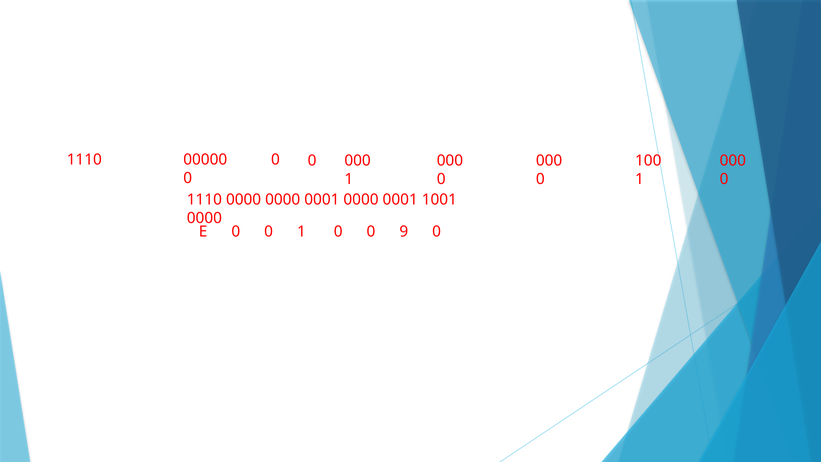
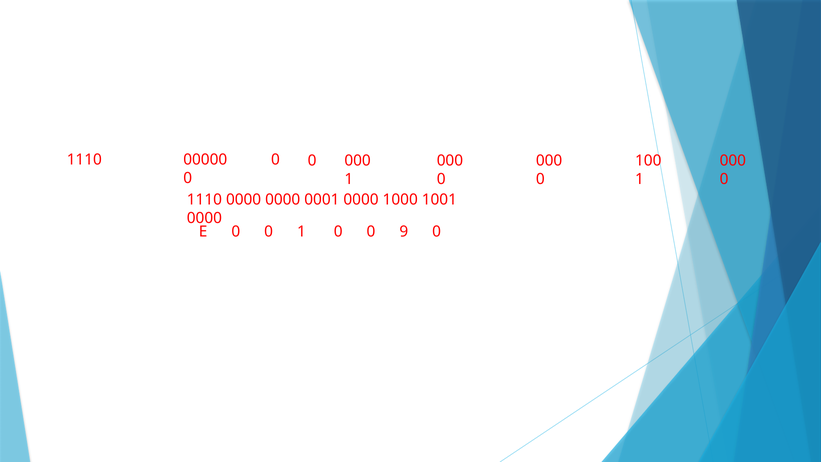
0001 0000 0001: 0001 -> 1000
